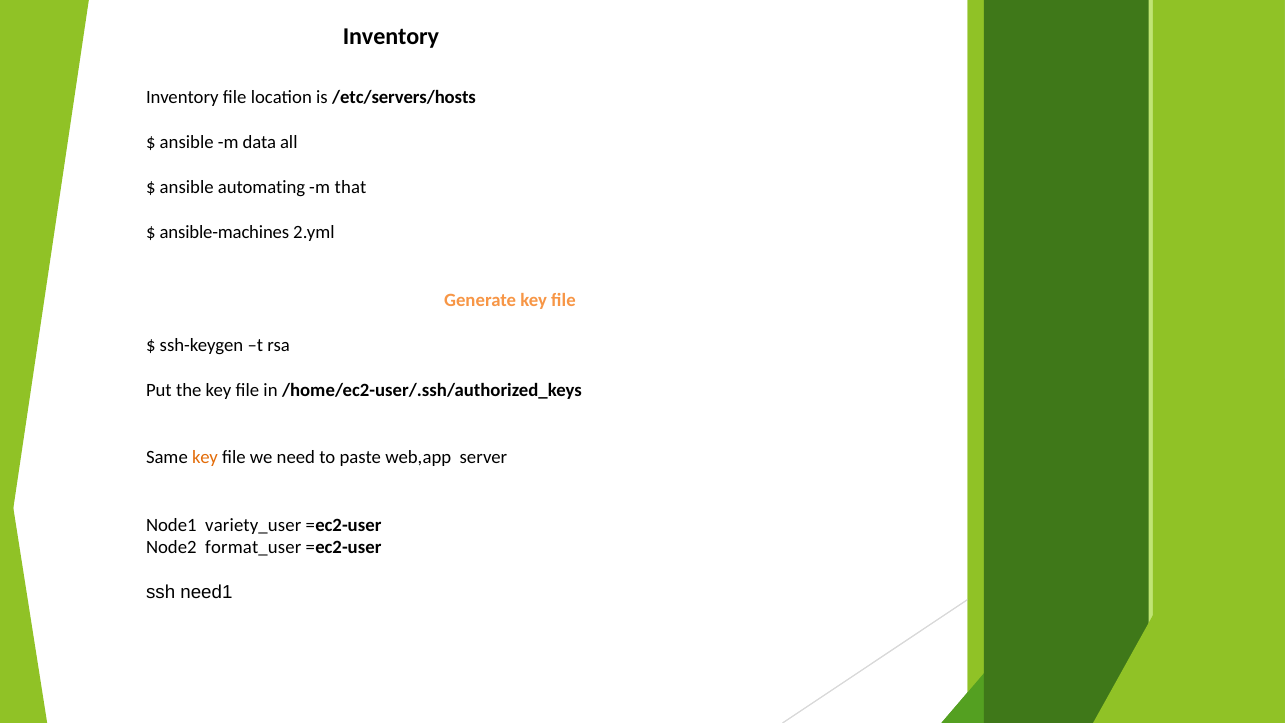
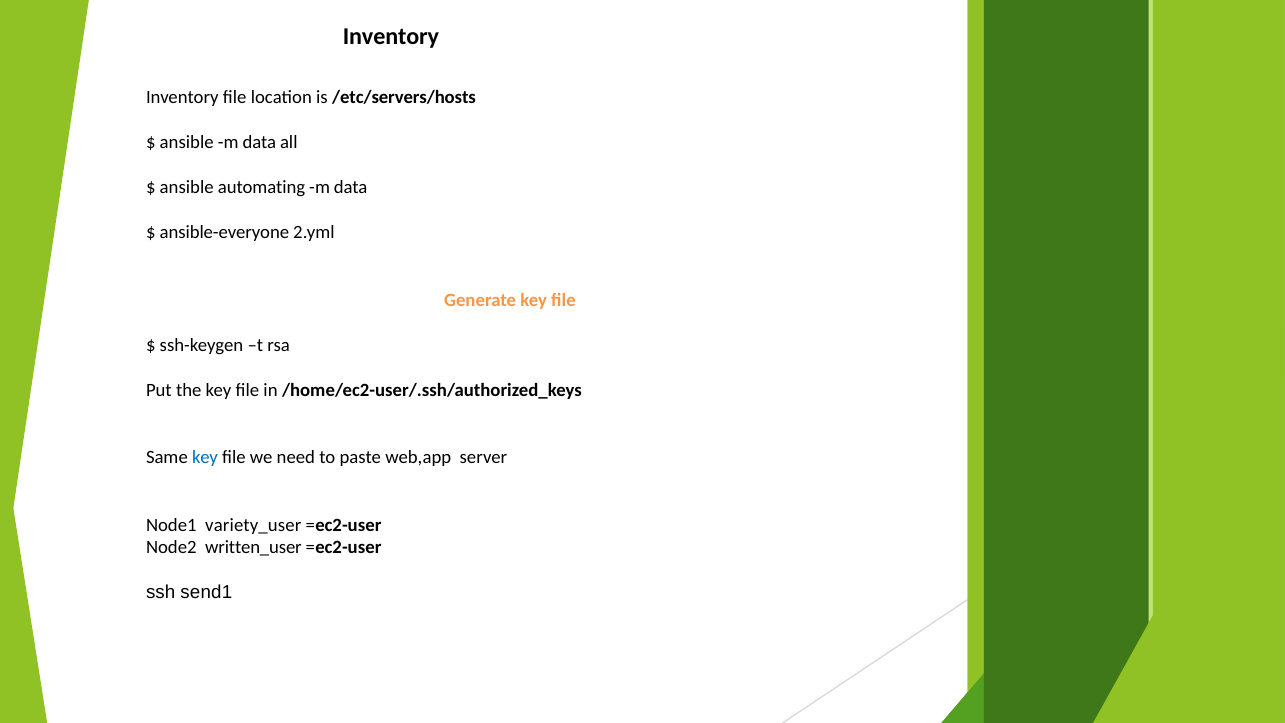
that at (351, 188): that -> data
ansible-machines: ansible-machines -> ansible-everyone
key at (205, 458) colour: orange -> blue
format_user: format_user -> written_user
need1: need1 -> send1
